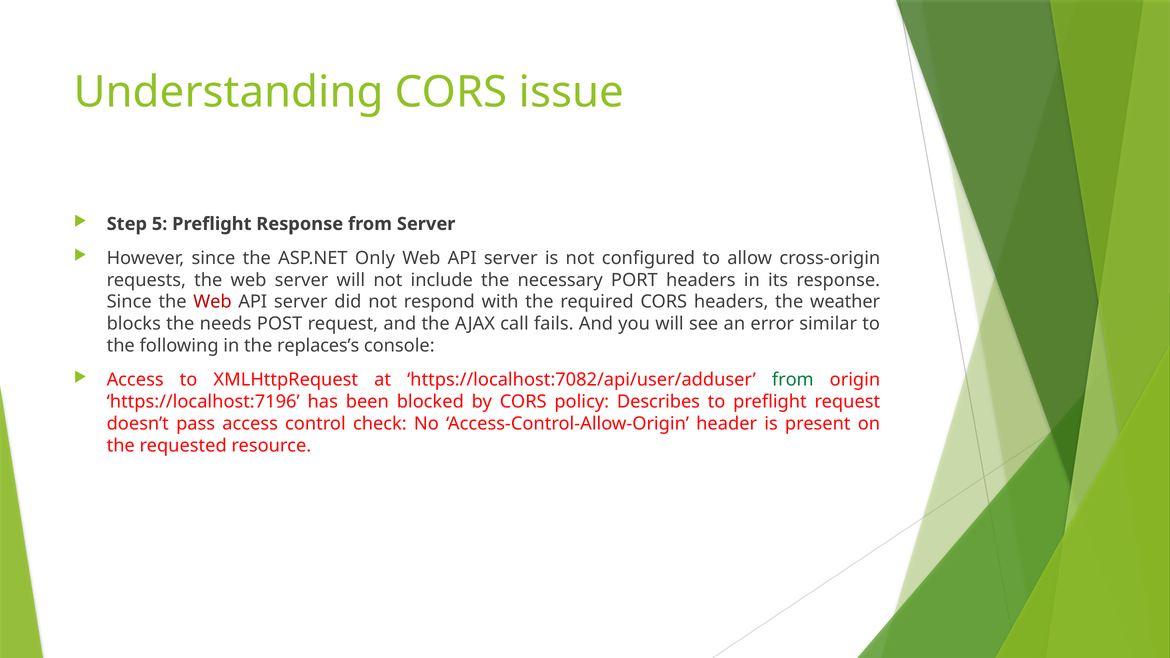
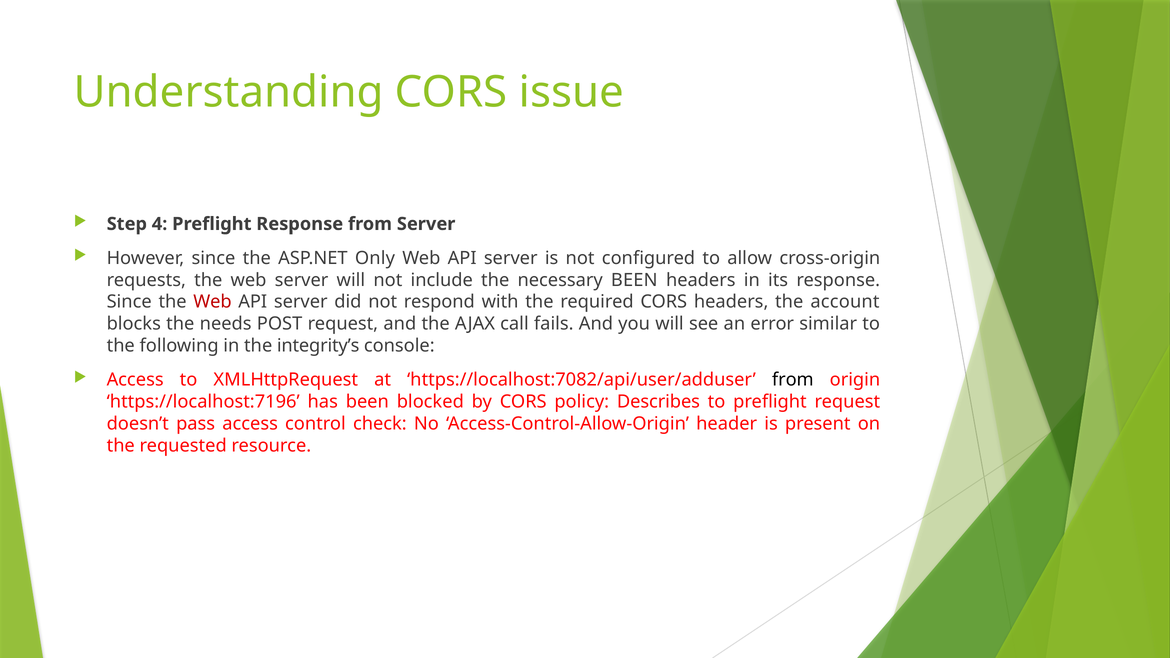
5: 5 -> 4
necessary PORT: PORT -> BEEN
weather: weather -> account
replaces’s: replaces’s -> integrity’s
from at (793, 380) colour: green -> black
